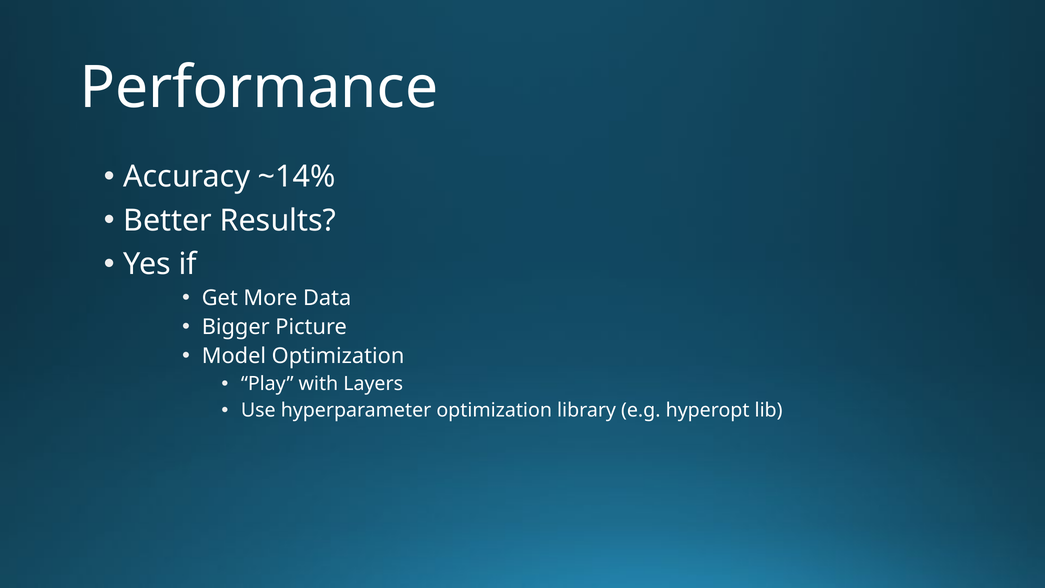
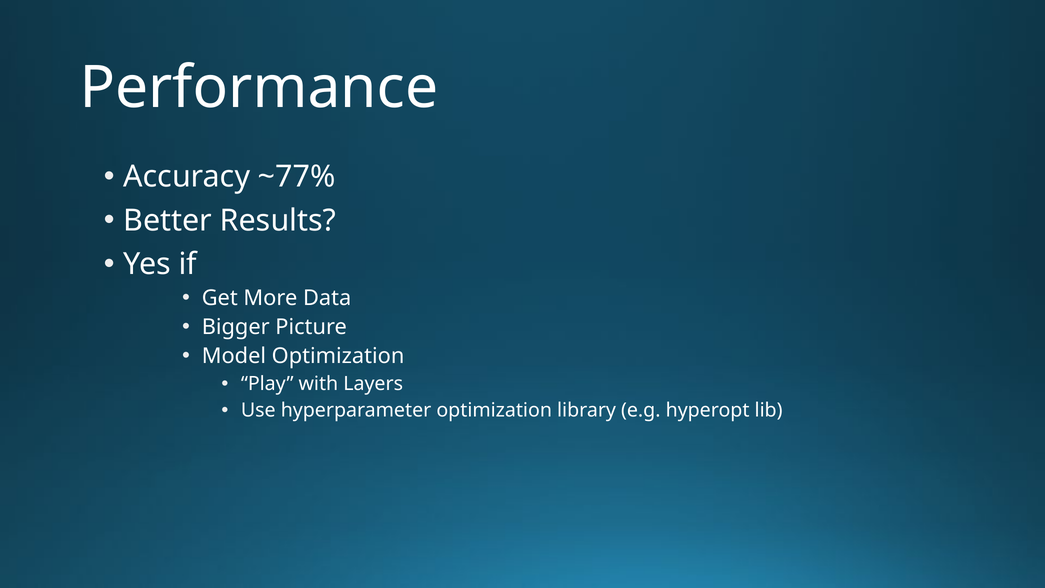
~14%: ~14% -> ~77%
